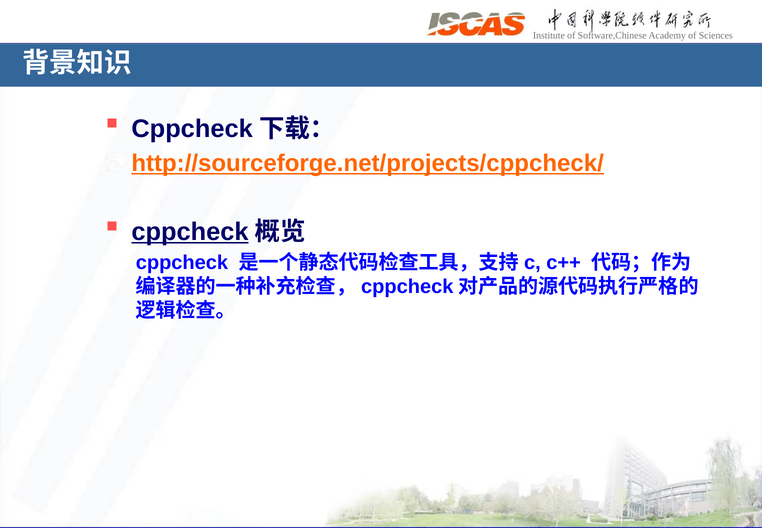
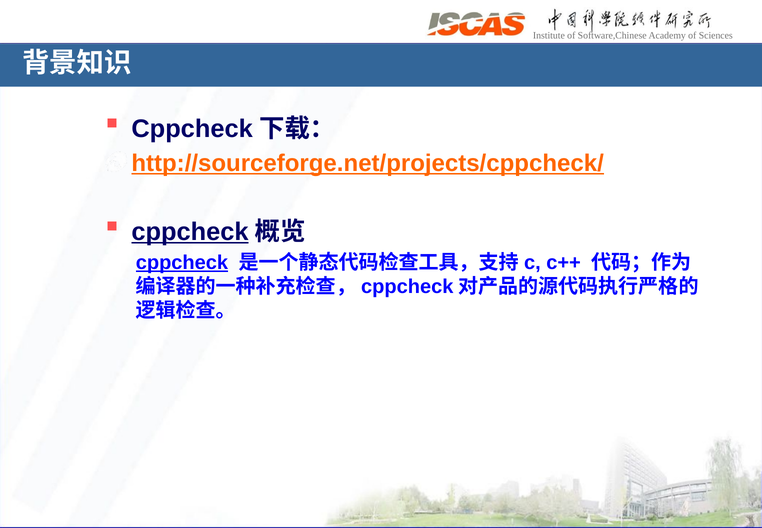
cppcheck at (182, 262) underline: none -> present
